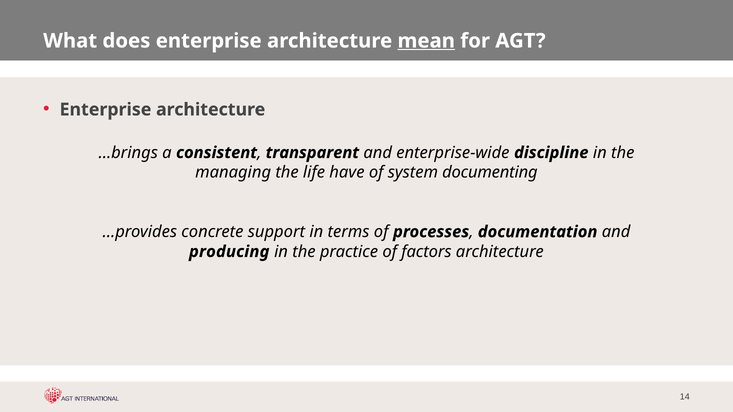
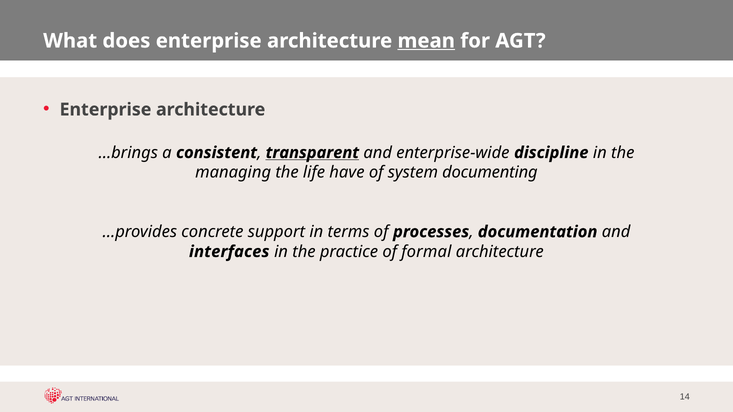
transparent underline: none -> present
producing: producing -> interfaces
factors: factors -> formal
